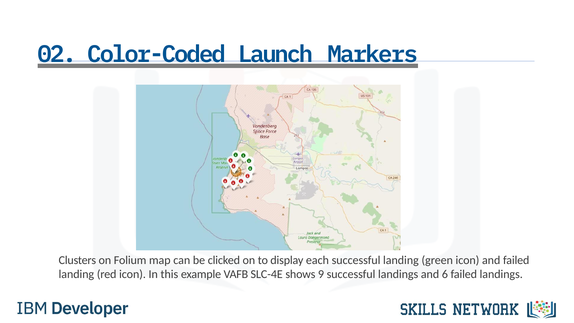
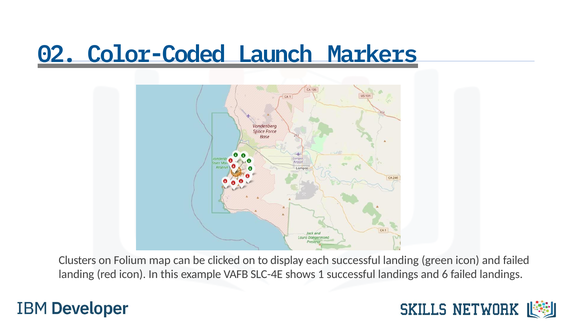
9: 9 -> 1
